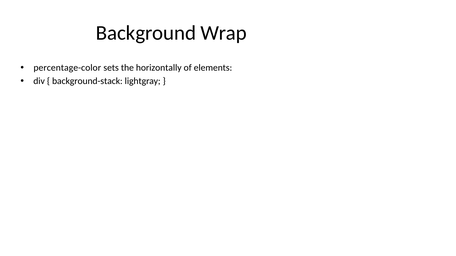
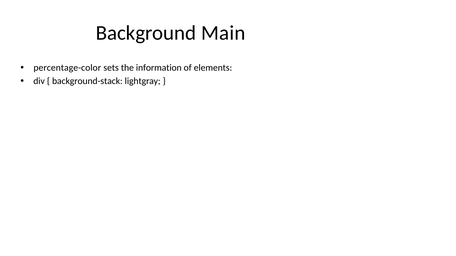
Wrap: Wrap -> Main
horizontally: horizontally -> information
